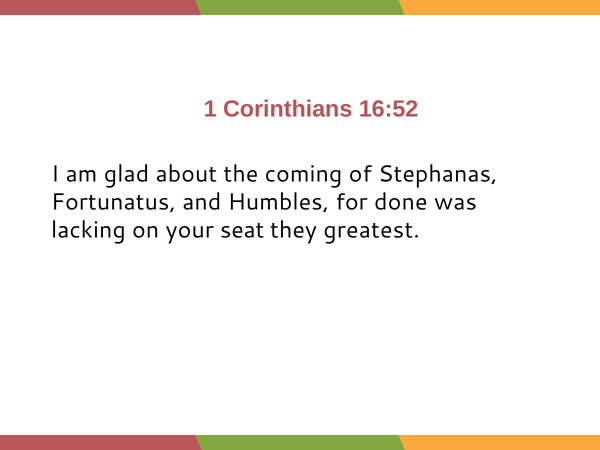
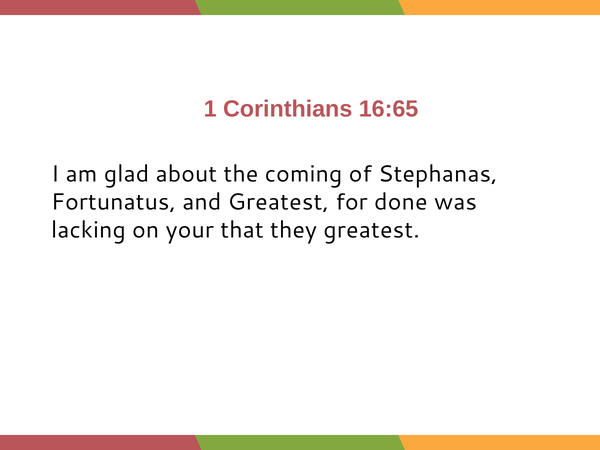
16:52: 16:52 -> 16:65
and Humbles: Humbles -> Greatest
seat: seat -> that
